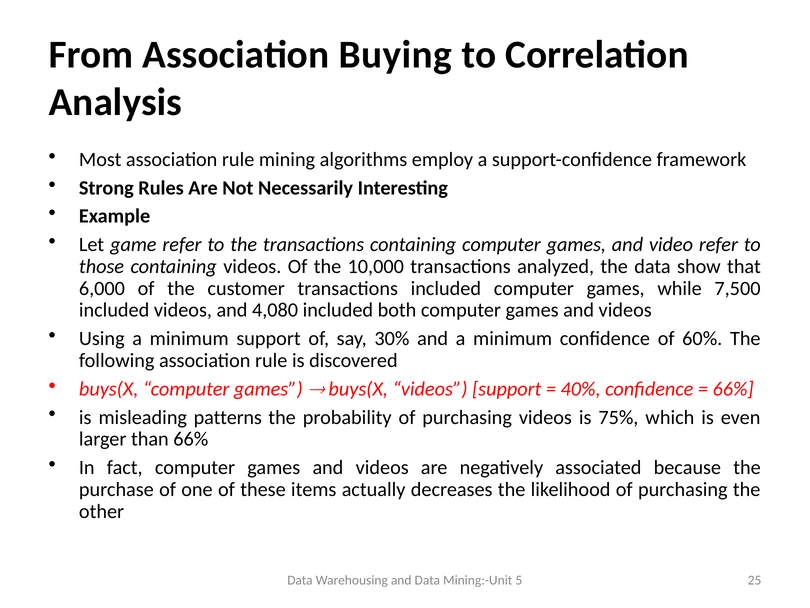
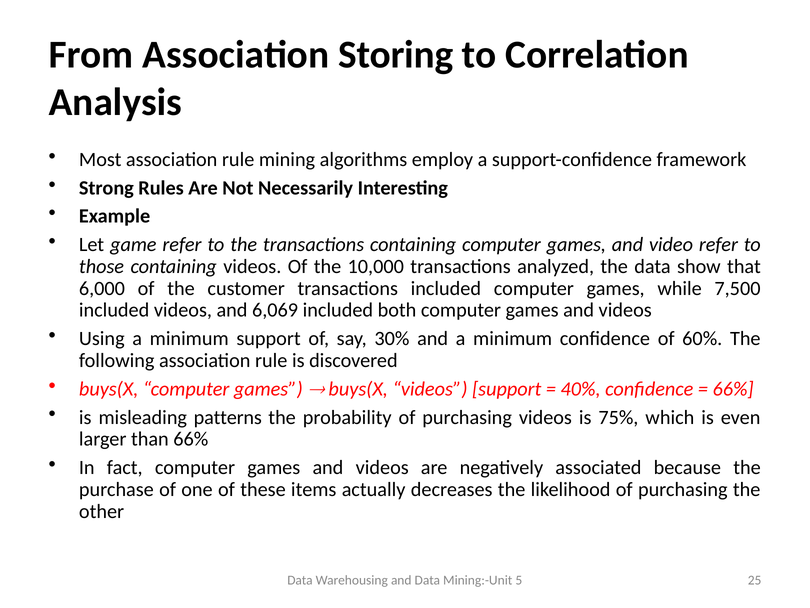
Buying: Buying -> Storing
4,080: 4,080 -> 6,069
